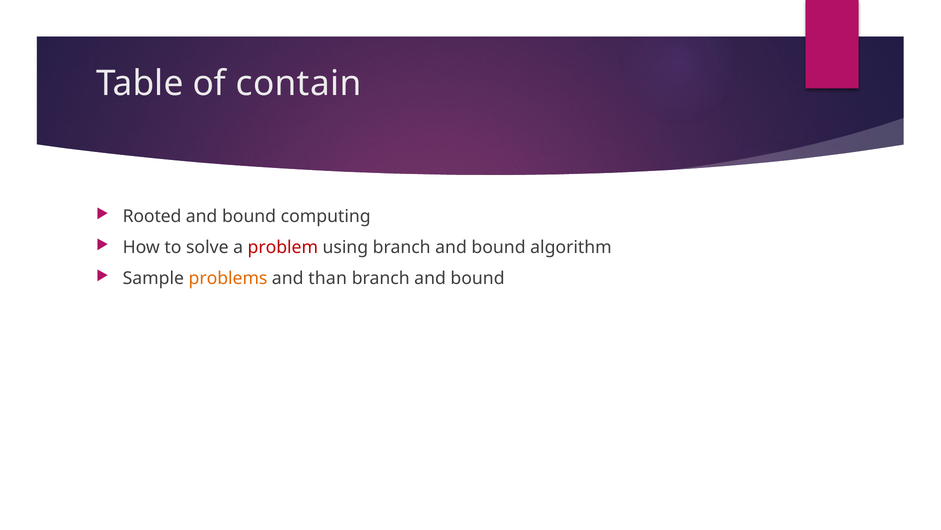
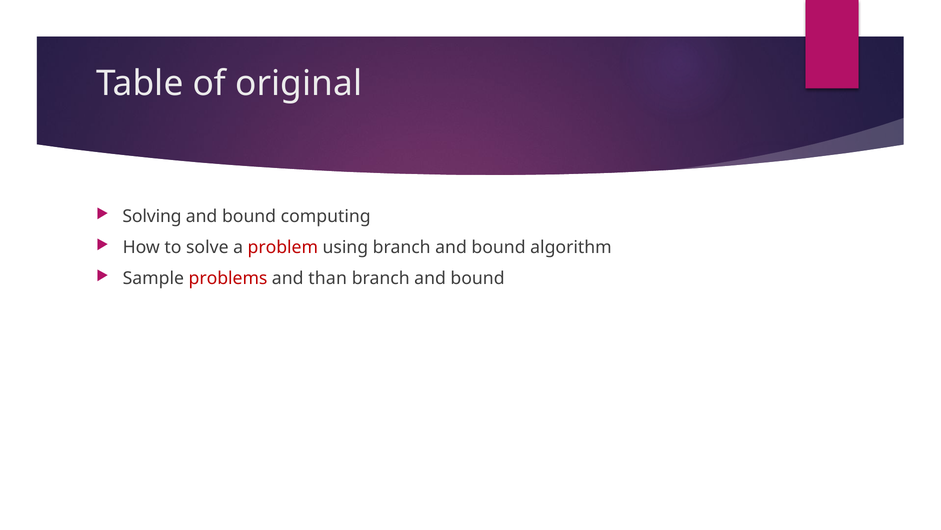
contain: contain -> original
Rooted: Rooted -> Solving
problems colour: orange -> red
